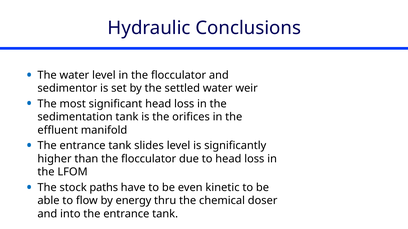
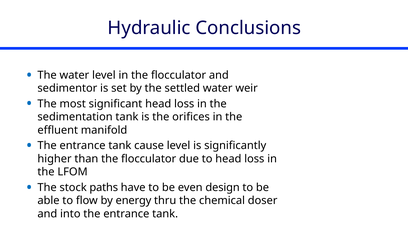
slides: slides -> cause
kinetic: kinetic -> design
